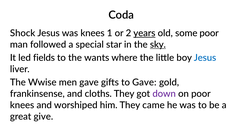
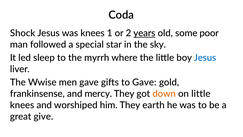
sky underline: present -> none
fields: fields -> sleep
wants: wants -> myrrh
cloths: cloths -> mercy
down colour: purple -> orange
on poor: poor -> little
came: came -> earth
